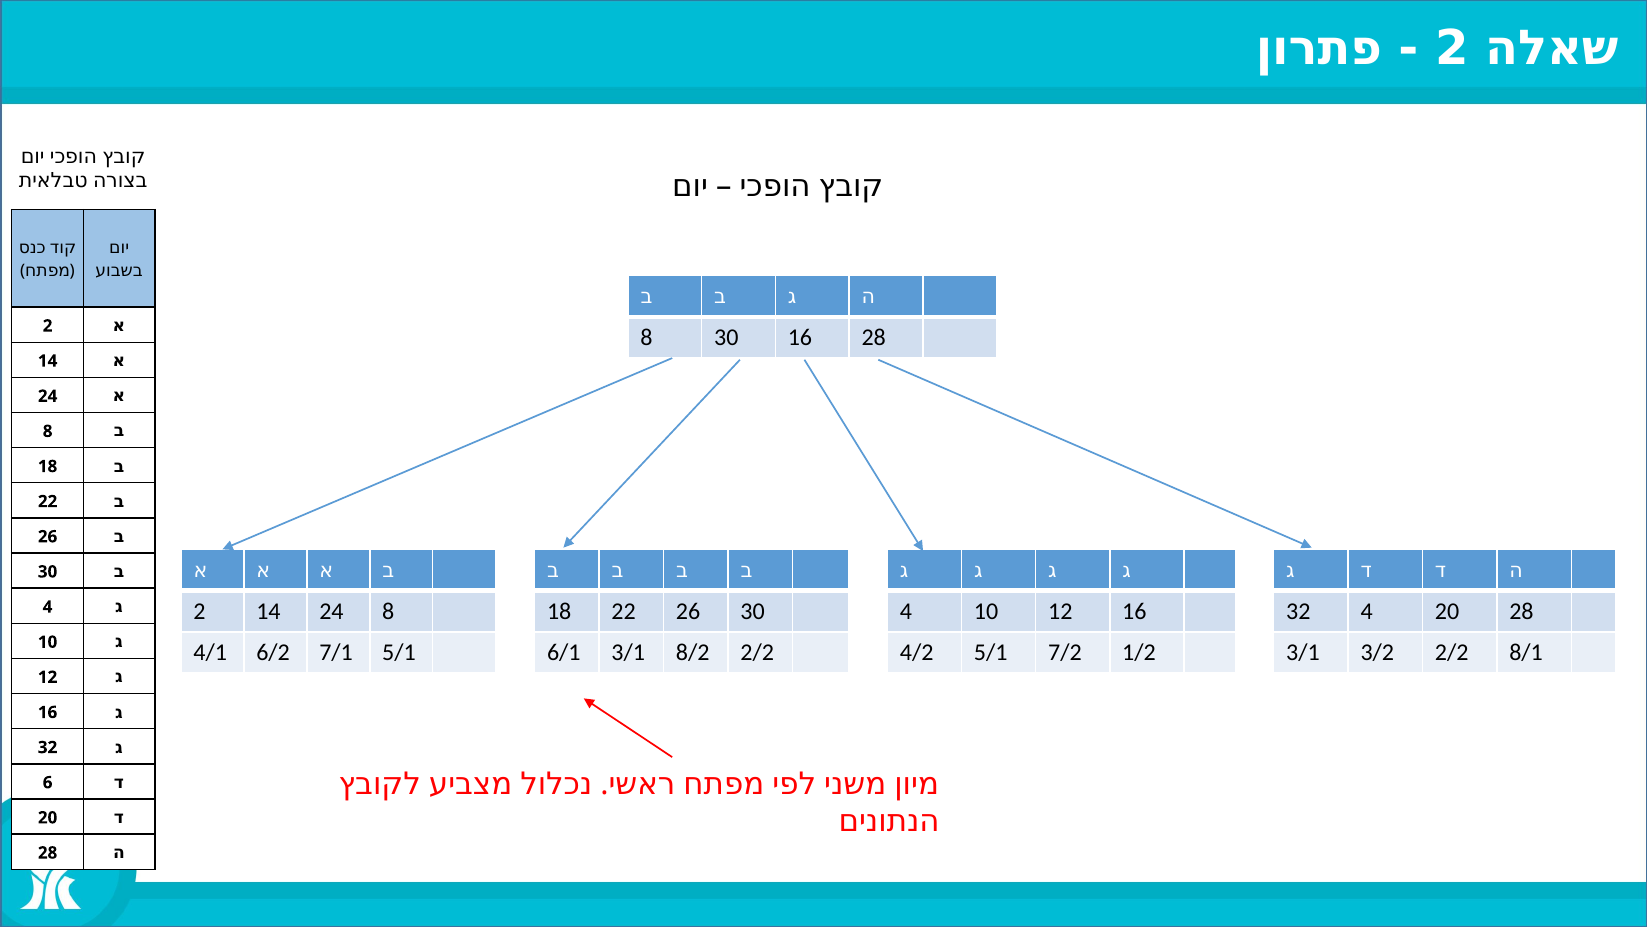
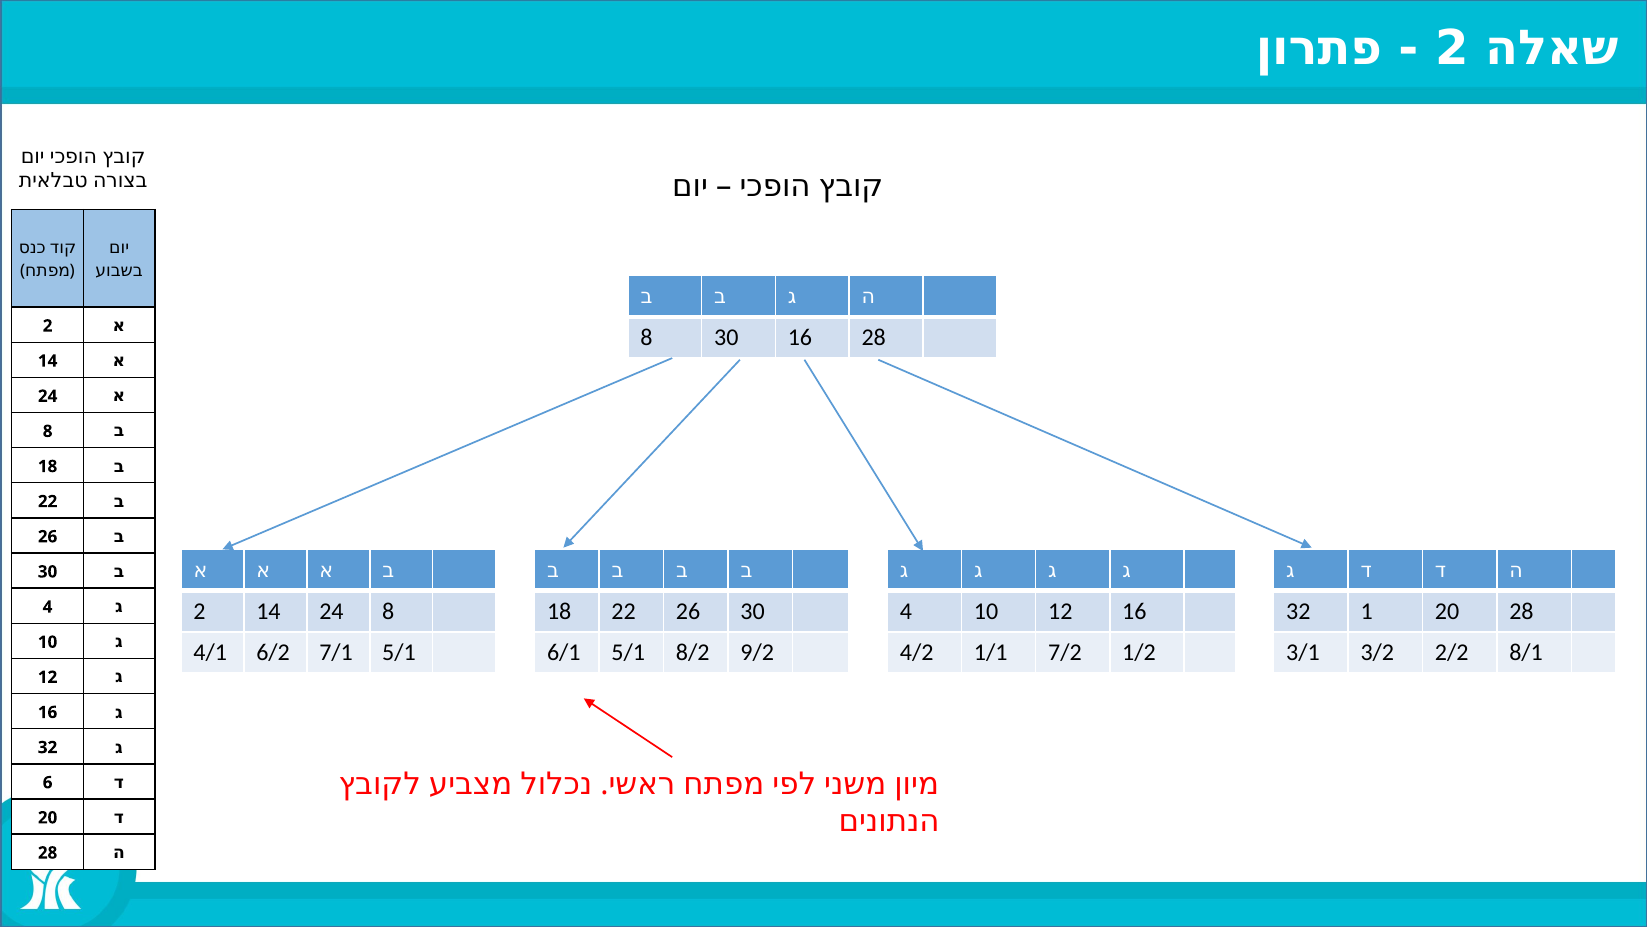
32 4: 4 -> 1
6/1 3/1: 3/1 -> 5/1
8/2 2/2: 2/2 -> 9/2
4/2 5/1: 5/1 -> 1/1
